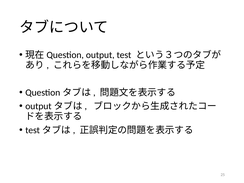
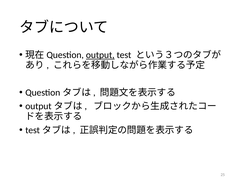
output underline: none -> present
